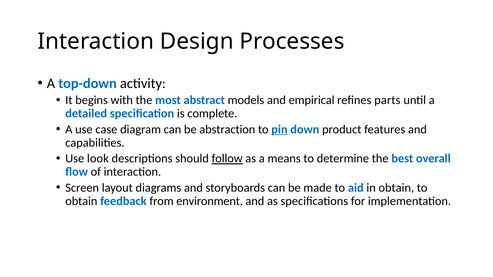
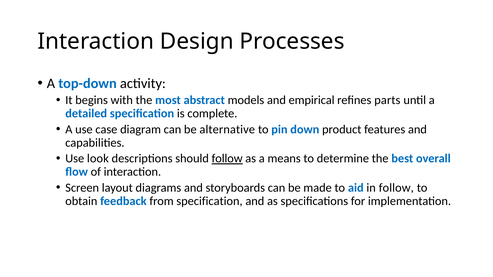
abstraction: abstraction -> alternative
pin underline: present -> none
in obtain: obtain -> follow
from environment: environment -> specification
